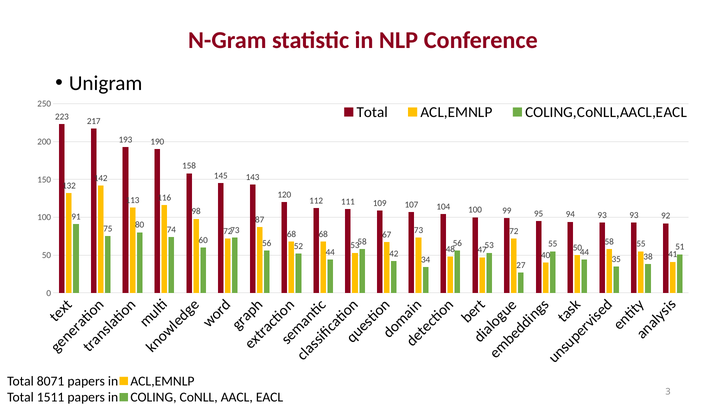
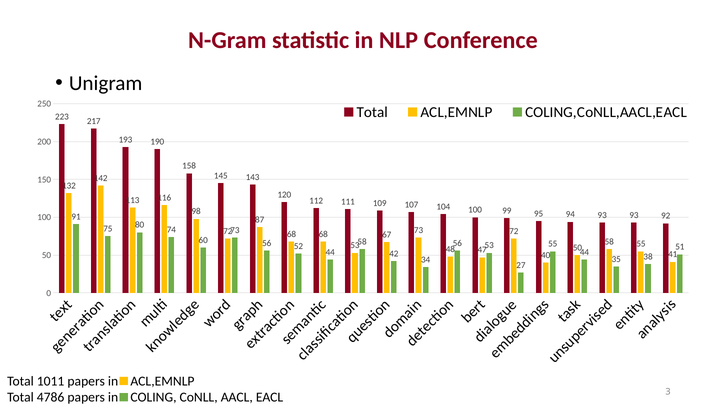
8071: 8071 -> 1011
1511: 1511 -> 4786
